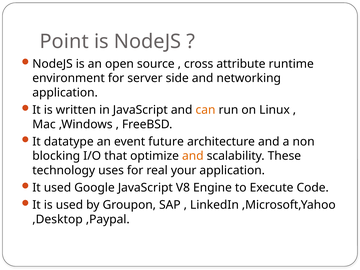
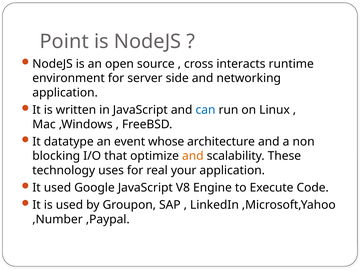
attribute: attribute -> interacts
can colour: orange -> blue
future: future -> whose
,Desktop: ,Desktop -> ,Number
